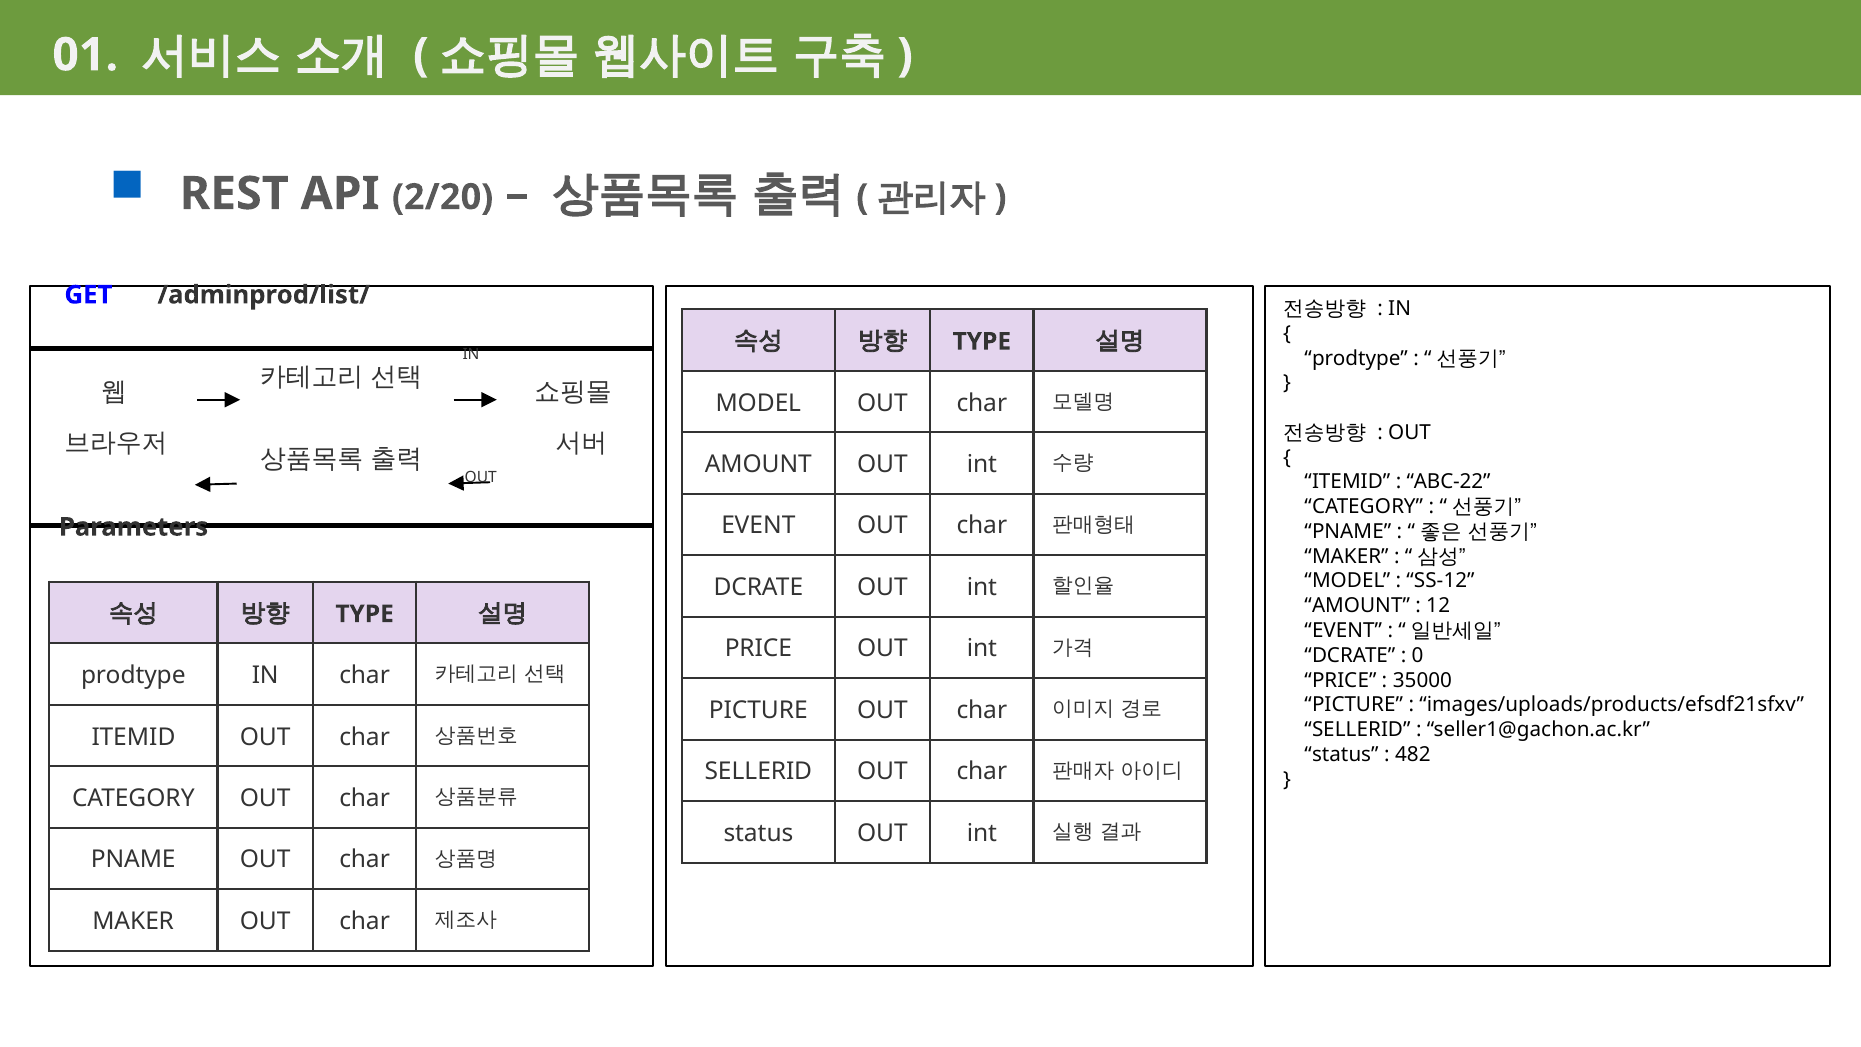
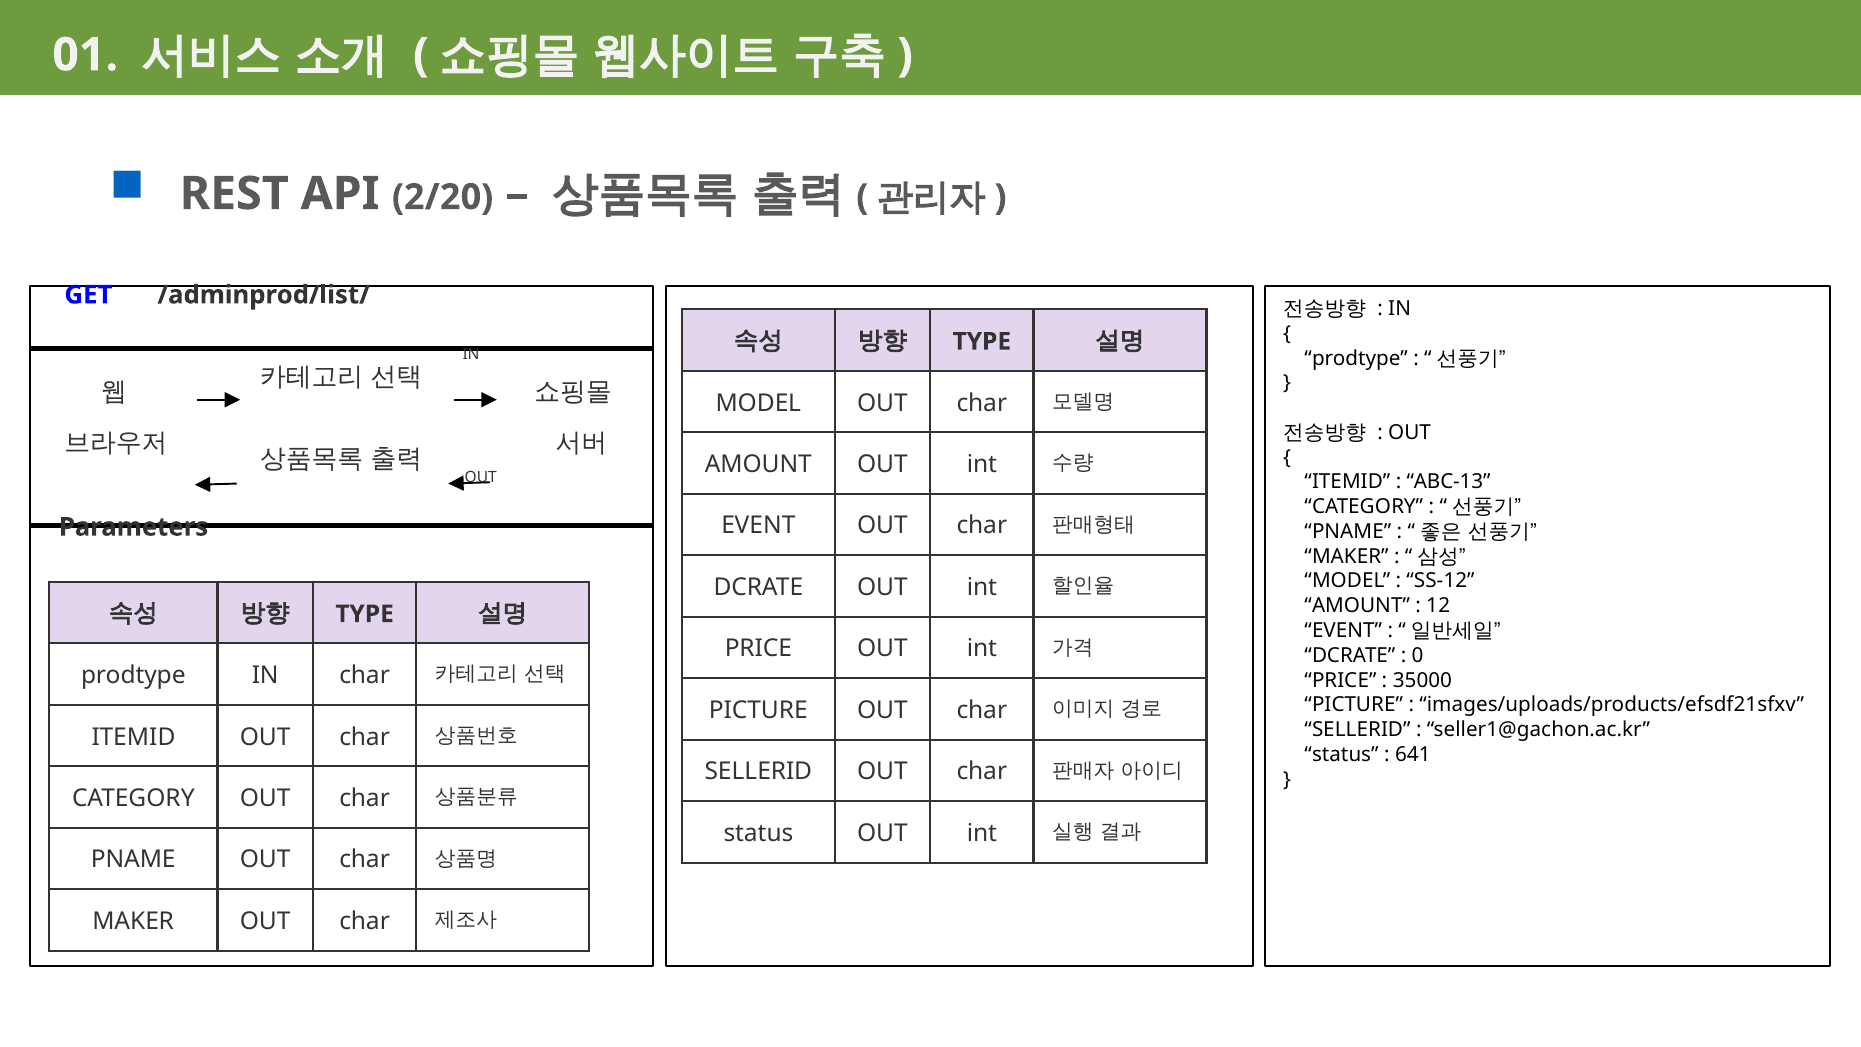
ABC-22: ABC-22 -> ABC-13
482: 482 -> 641
